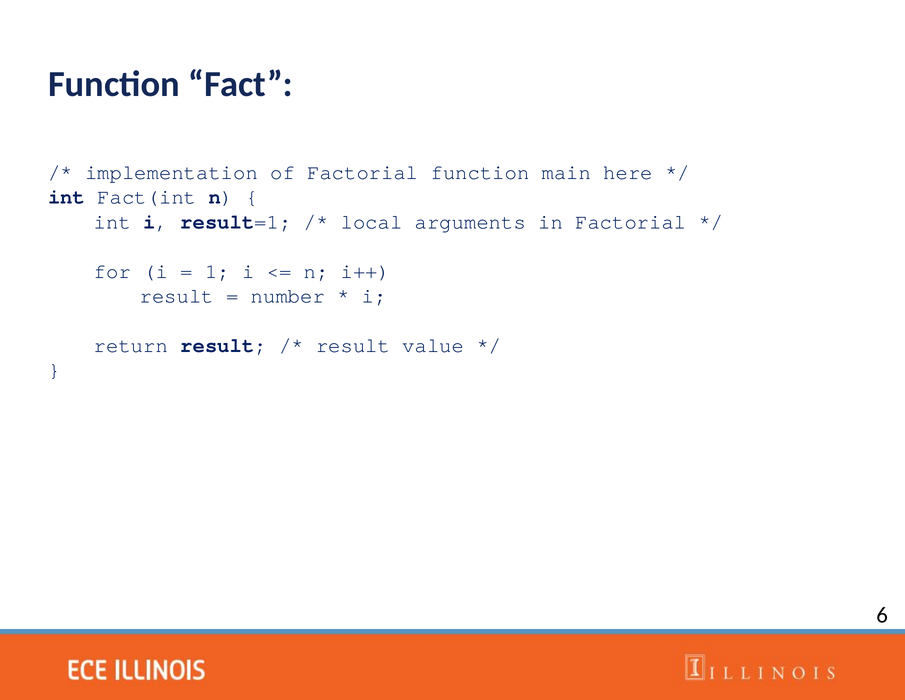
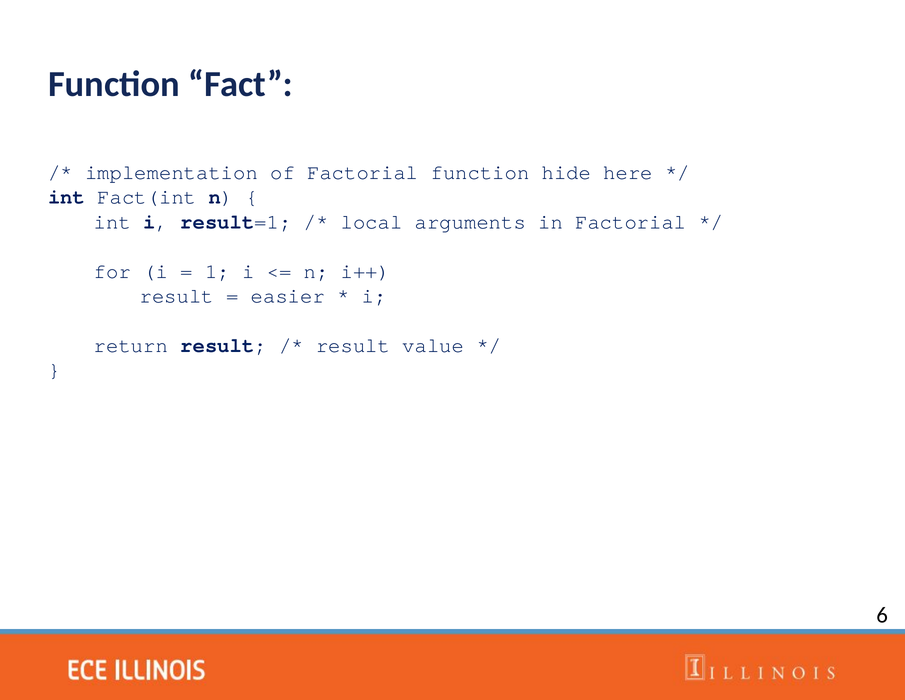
main: main -> hide
number: number -> easier
